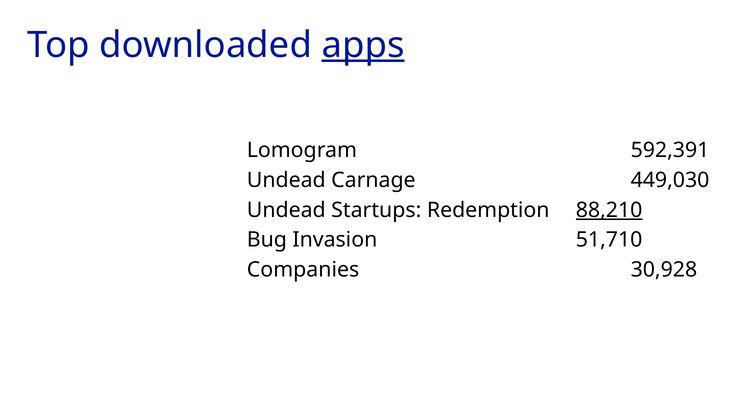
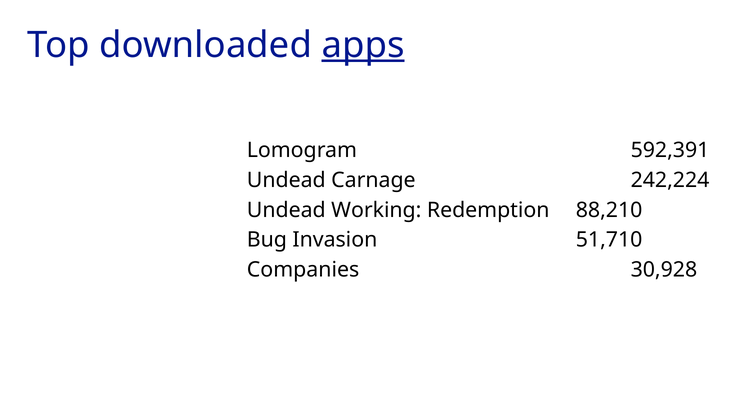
449,030: 449,030 -> 242,224
Startups: Startups -> Working
88,210 underline: present -> none
